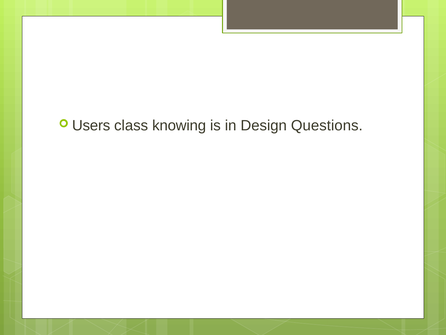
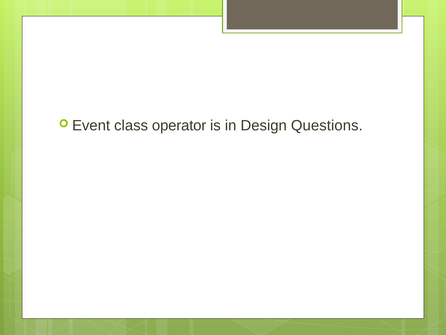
Users: Users -> Event
knowing: knowing -> operator
